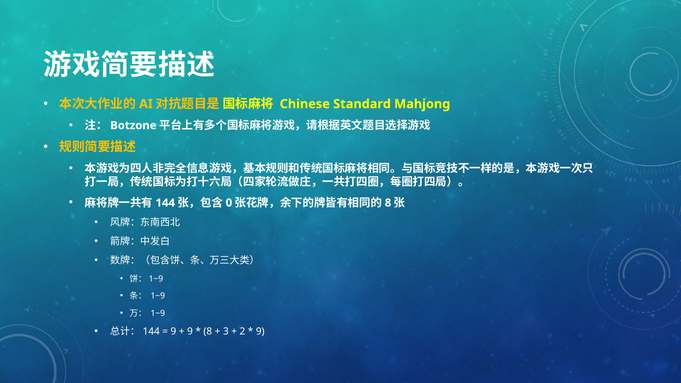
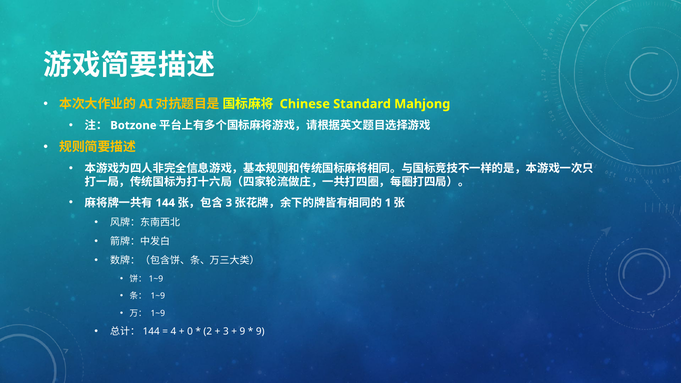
0 at (229, 203): 0 -> 3
8 at (388, 203): 8 -> 1
9 at (173, 332): 9 -> 4
9 at (190, 332): 9 -> 0
8 at (208, 332): 8 -> 2
2 at (242, 332): 2 -> 9
